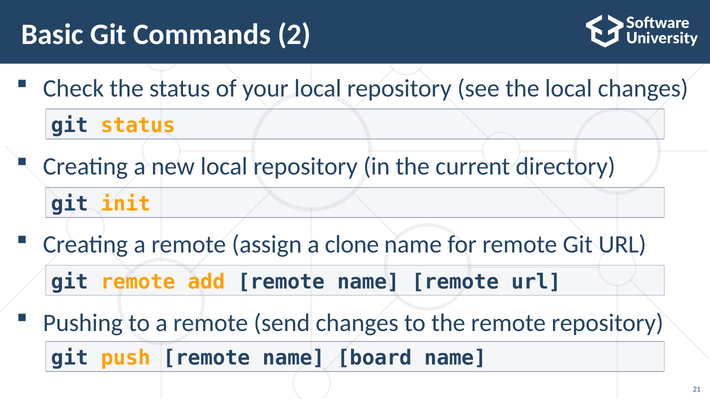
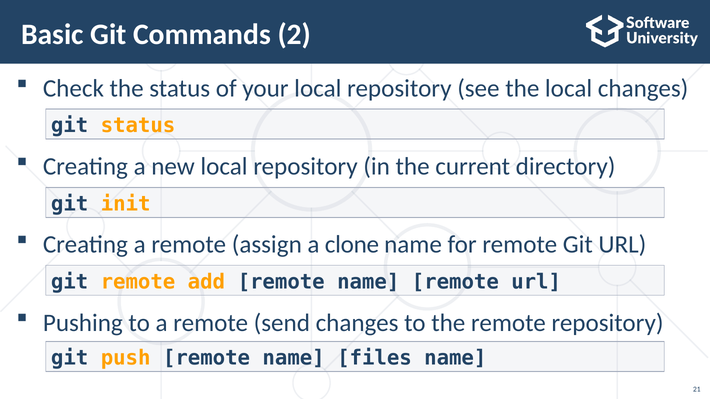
board: board -> files
